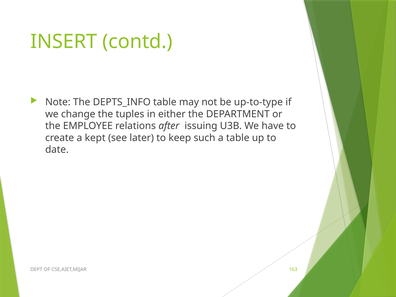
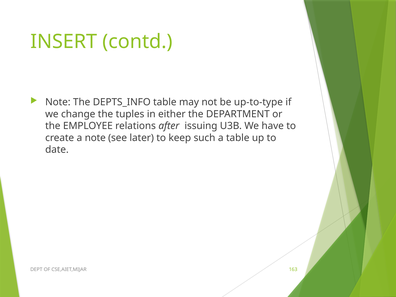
a kept: kept -> note
